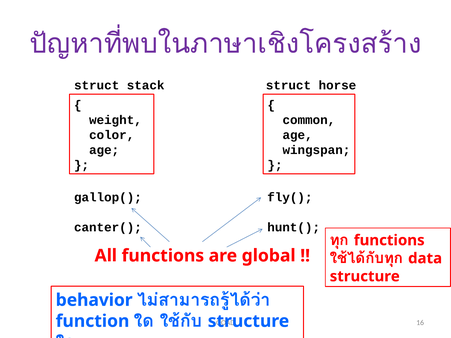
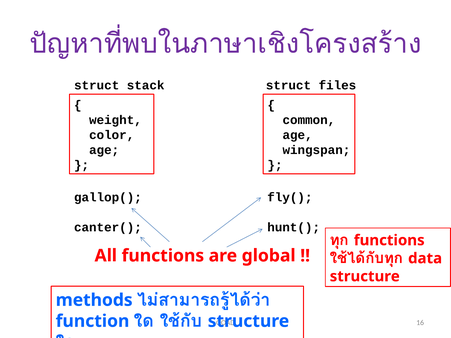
horse: horse -> files
behavior: behavior -> methods
